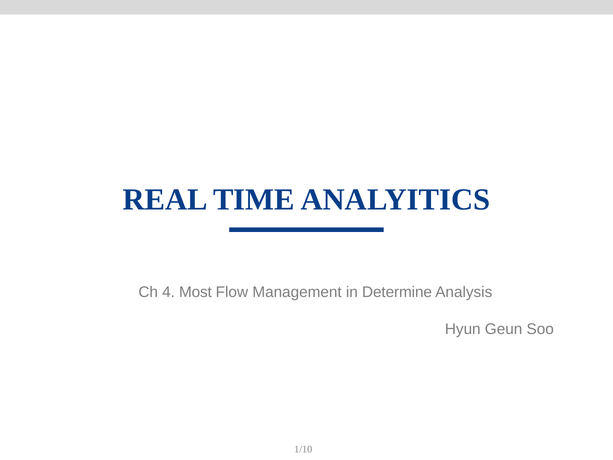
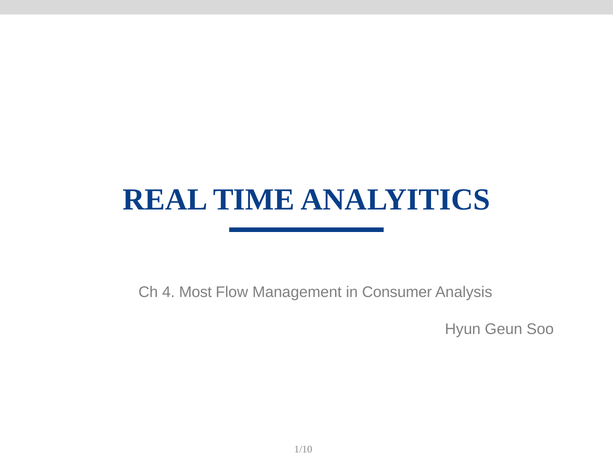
Determine: Determine -> Consumer
